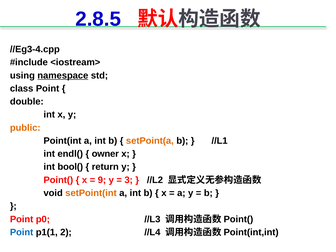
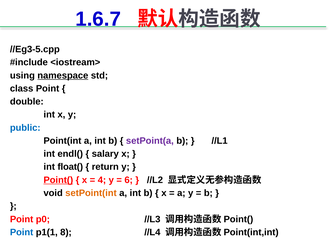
2.8.5: 2.8.5 -> 1.6.7
//Eg3-4.cpp: //Eg3-4.cpp -> //Eg3-5.cpp
public colour: orange -> blue
setPoint(a colour: orange -> purple
owner: owner -> salary
bool(: bool( -> float(
Point( underline: none -> present
9: 9 -> 4
3: 3 -> 6
2: 2 -> 8
